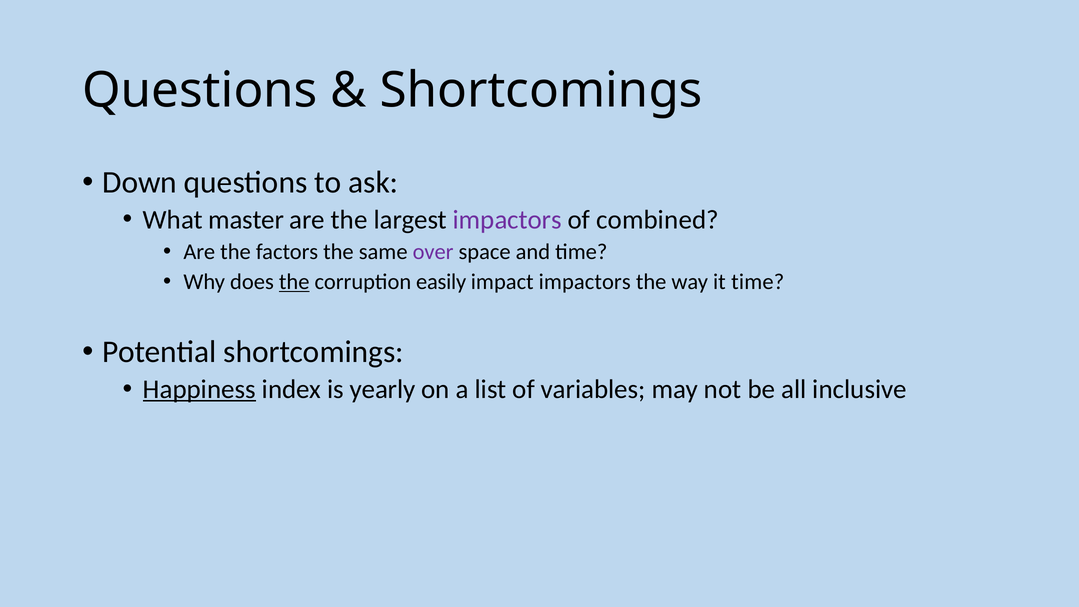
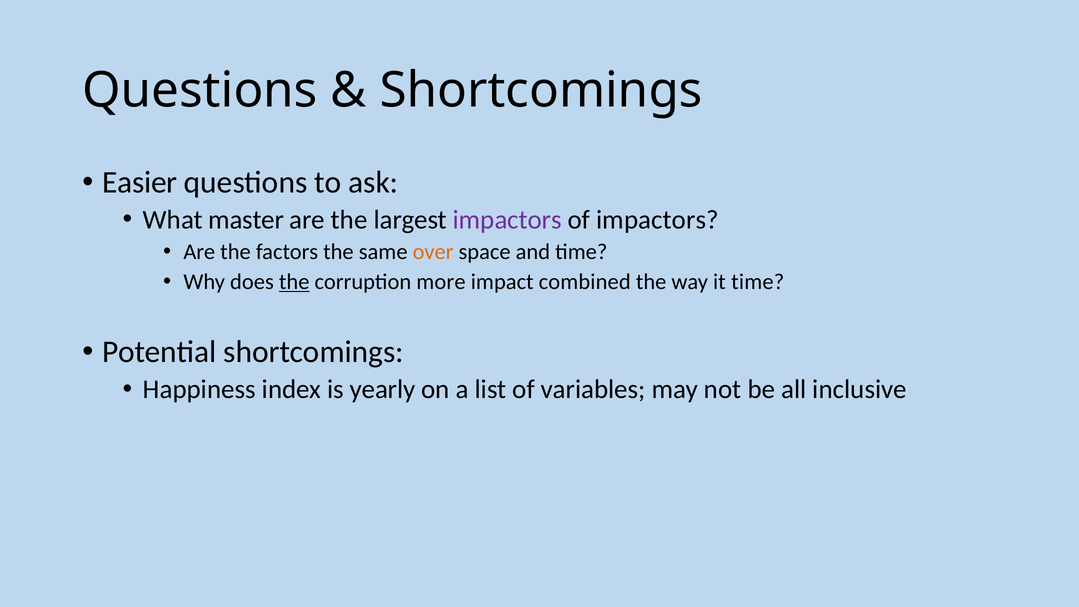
Down: Down -> Easier
of combined: combined -> impactors
over colour: purple -> orange
easily: easily -> more
impact impactors: impactors -> combined
Happiness underline: present -> none
